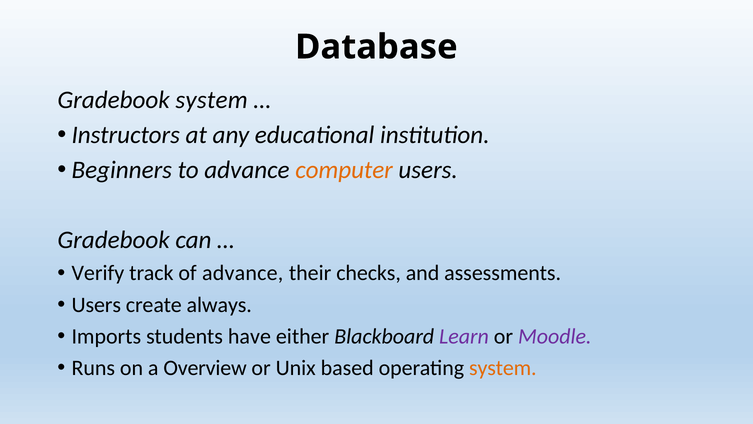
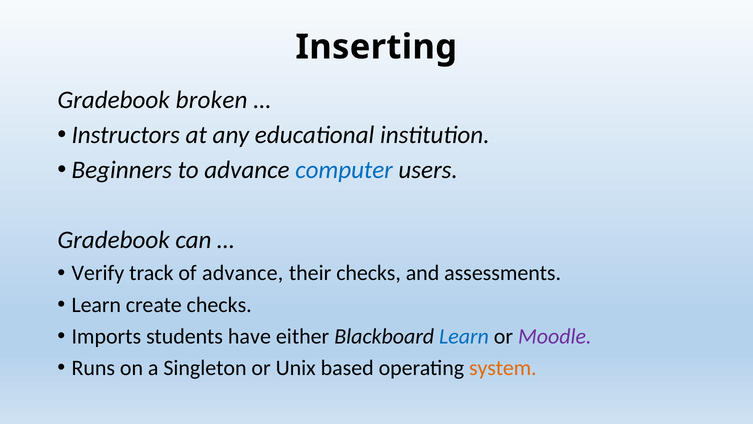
Database: Database -> Inserting
Gradebook system: system -> broken
computer colour: orange -> blue
Users at (96, 304): Users -> Learn
create always: always -> checks
Learn at (464, 336) colour: purple -> blue
Overview: Overview -> Singleton
